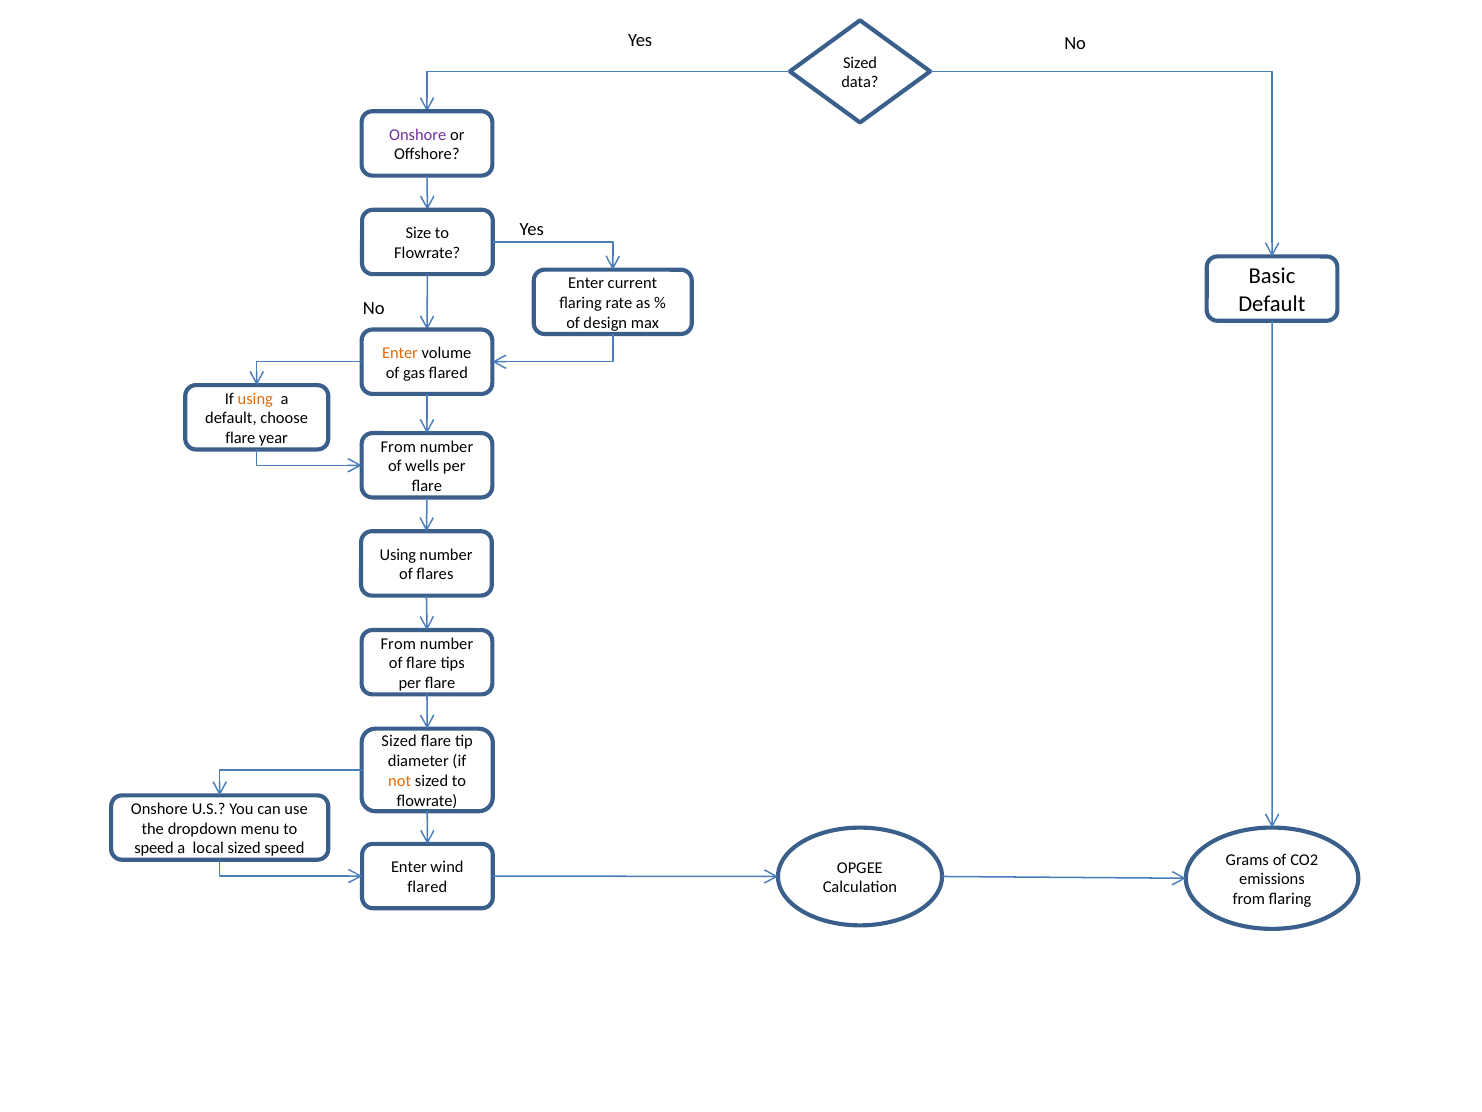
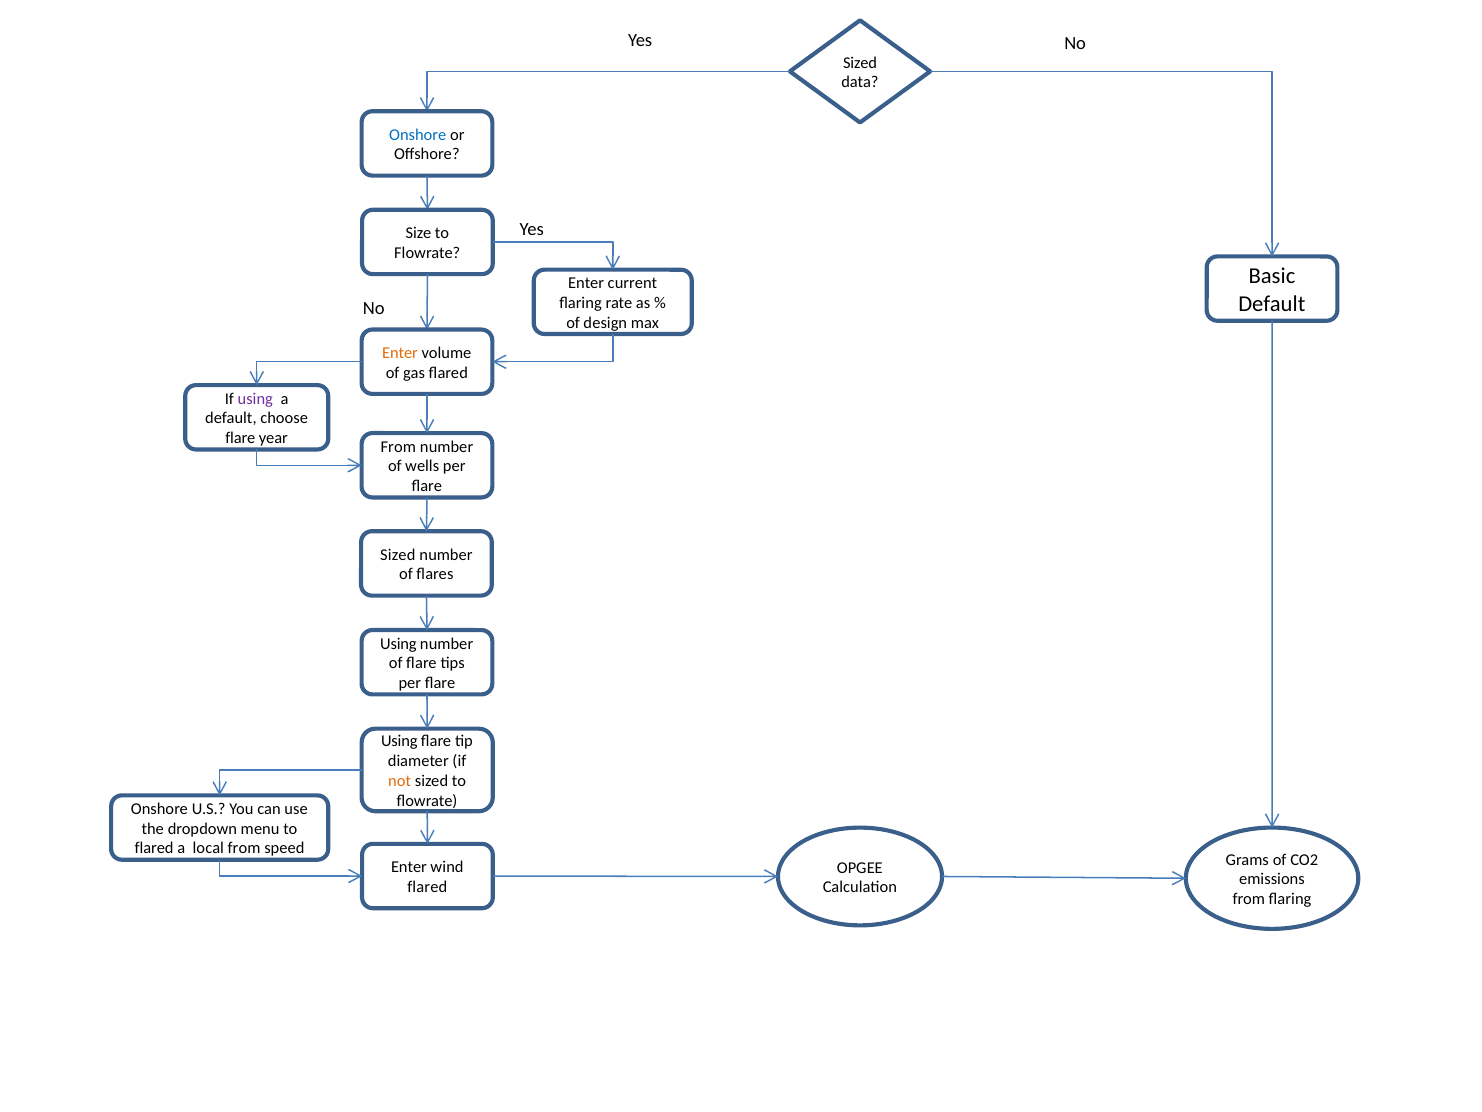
Onshore at (418, 135) colour: purple -> blue
using at (255, 399) colour: orange -> purple
Using at (398, 554): Using -> Sized
From at (398, 643): From -> Using
Sized at (399, 741): Sized -> Using
speed at (154, 848): speed -> flared
local sized: sized -> from
